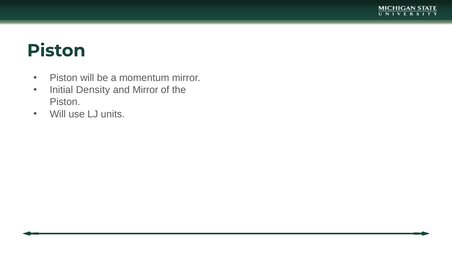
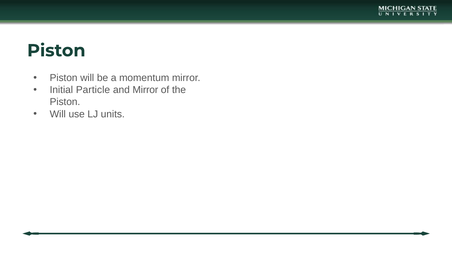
Density: Density -> Particle
